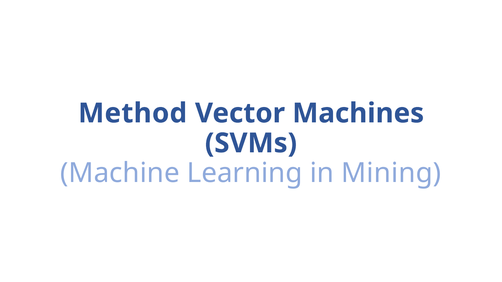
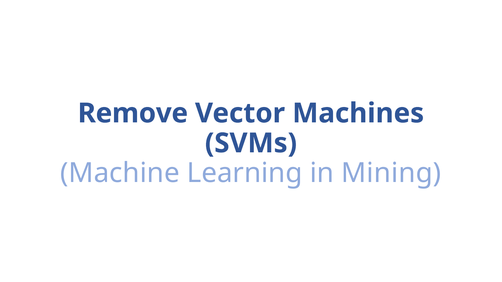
Method: Method -> Remove
